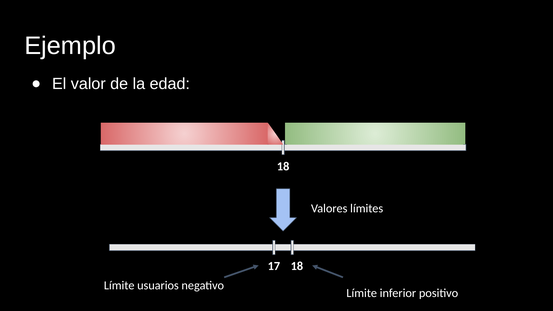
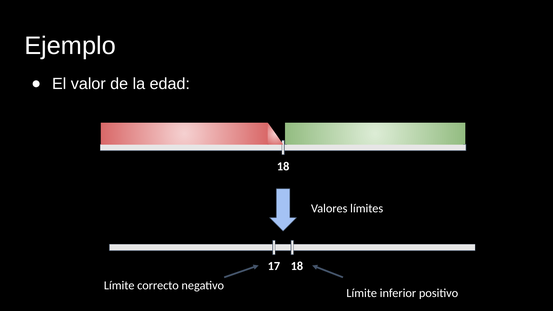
usuarios: usuarios -> correcto
